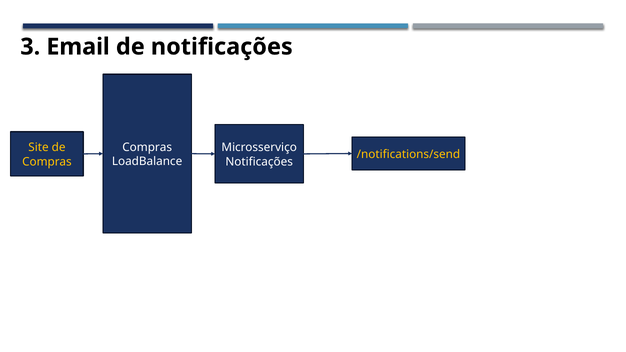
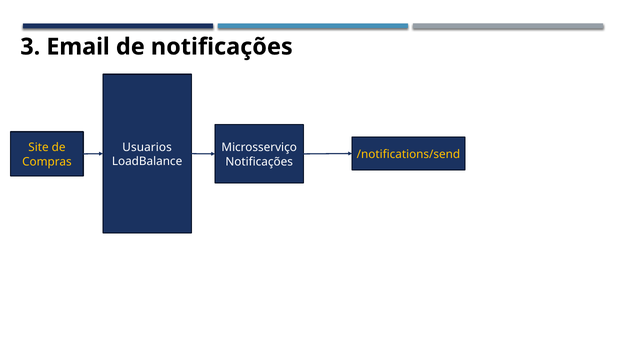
Compras at (147, 147): Compras -> Usuarios
